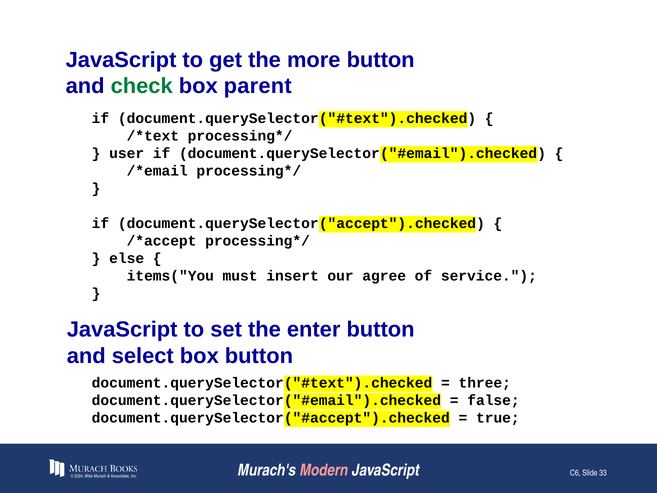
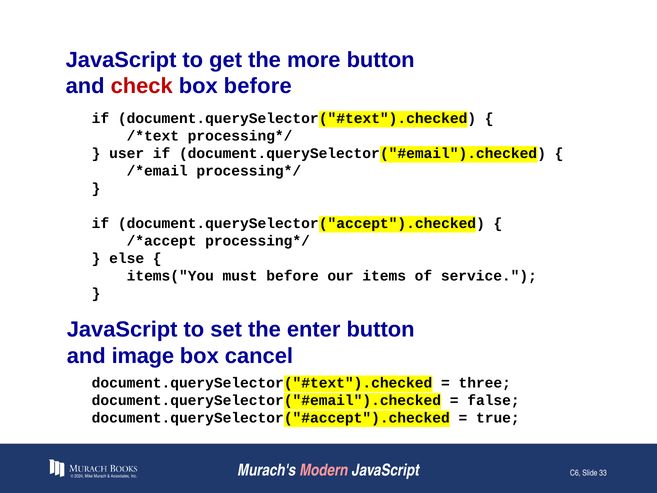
check colour: green -> red
box parent: parent -> before
must insert: insert -> before
agree: agree -> items
select: select -> image
box button: button -> cancel
